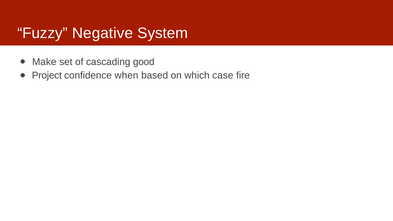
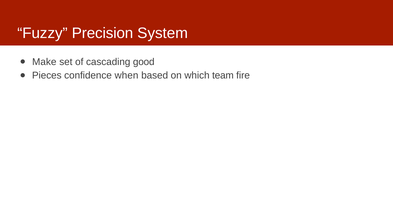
Negative: Negative -> Precision
Project: Project -> Pieces
case: case -> team
